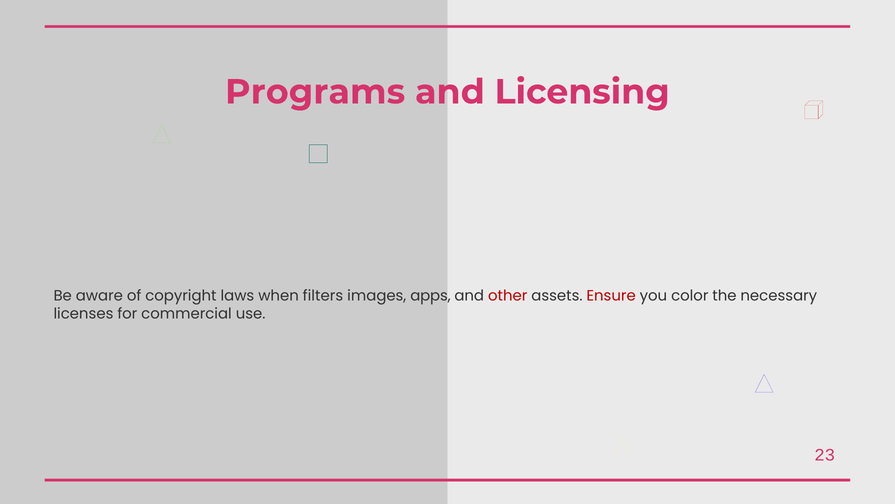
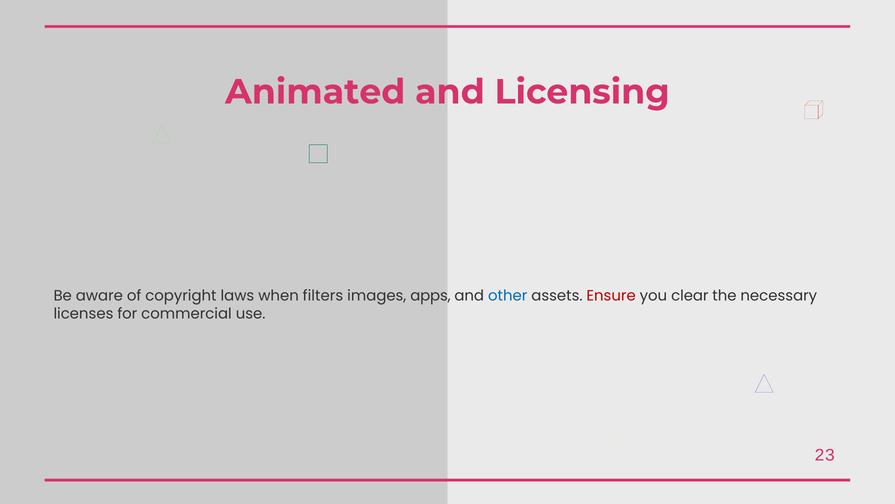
Programs: Programs -> Animated
other colour: red -> blue
color: color -> clear
